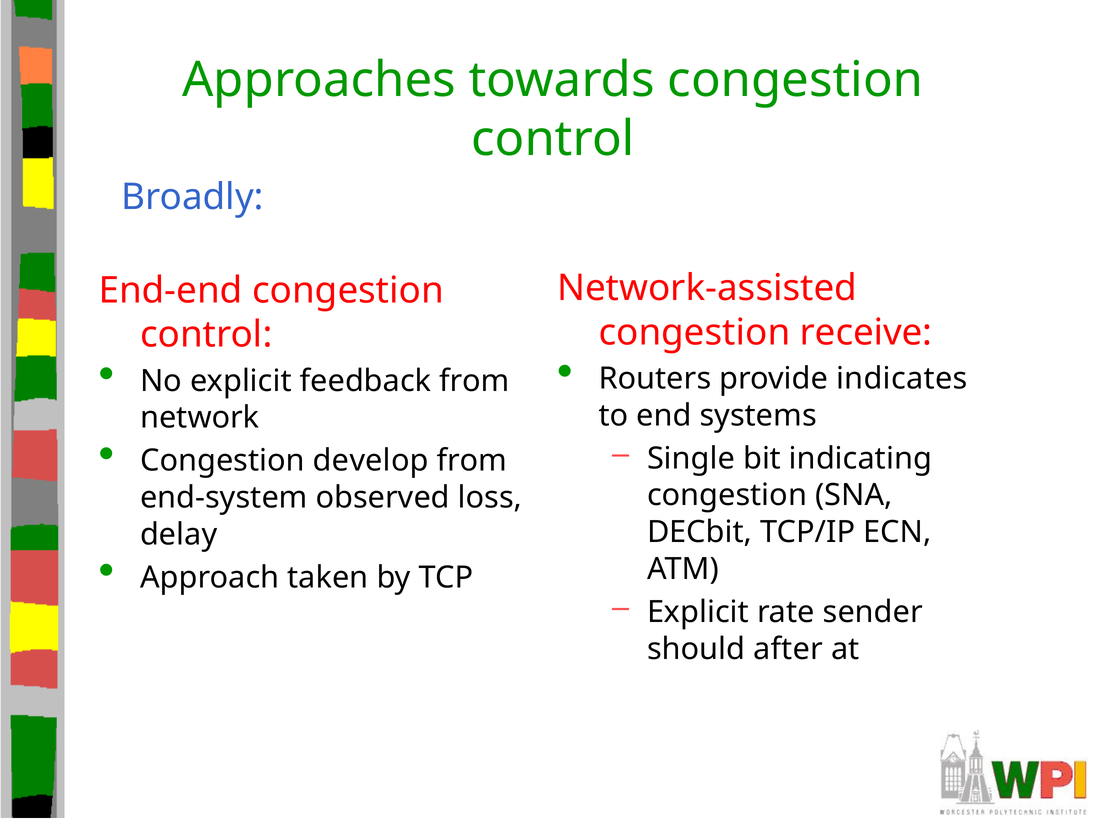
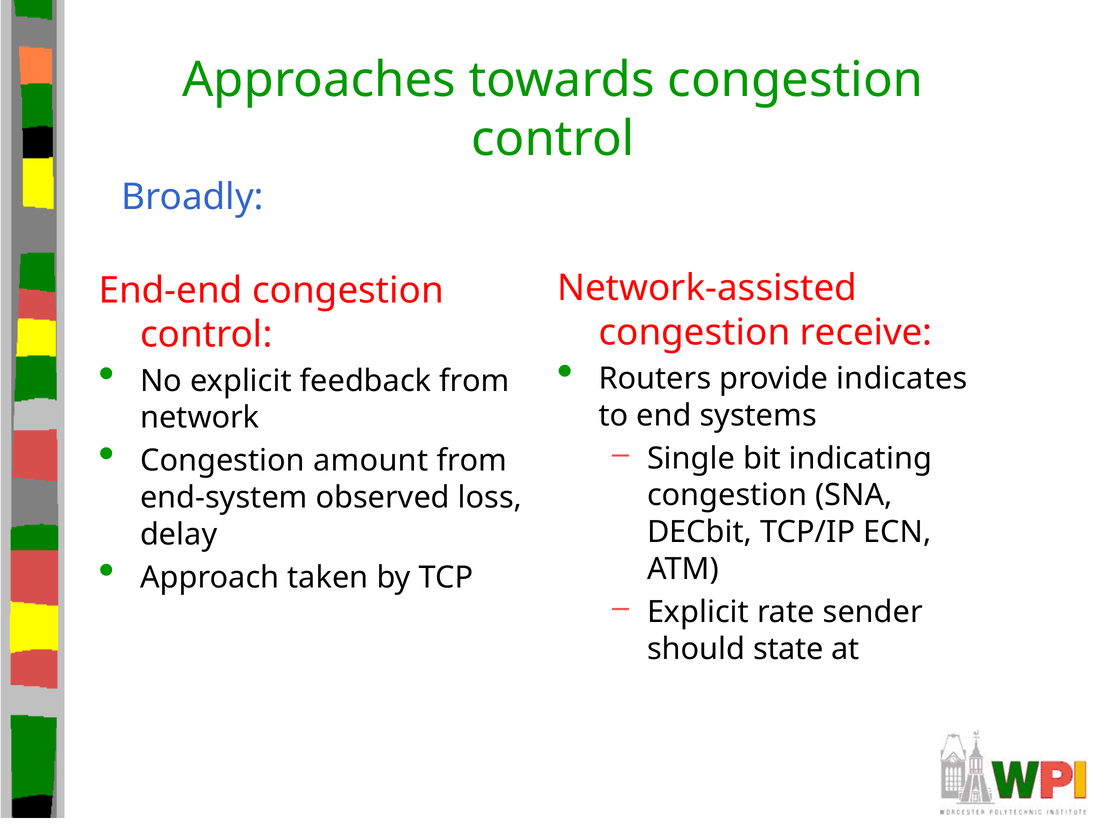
develop: develop -> amount
after: after -> state
